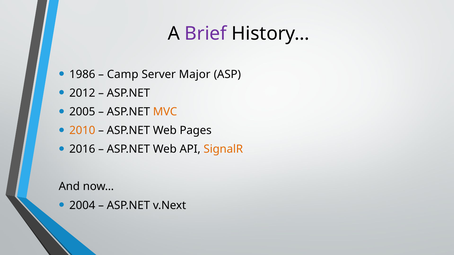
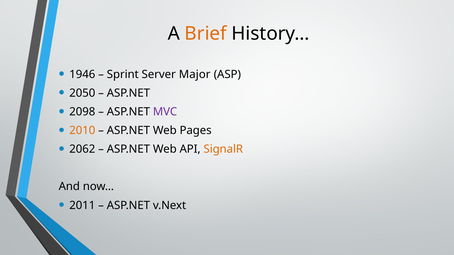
Brief colour: purple -> orange
1986: 1986 -> 1946
Camp: Camp -> Sprint
2012: 2012 -> 2050
2005: 2005 -> 2098
MVC colour: orange -> purple
2016: 2016 -> 2062
2004: 2004 -> 2011
